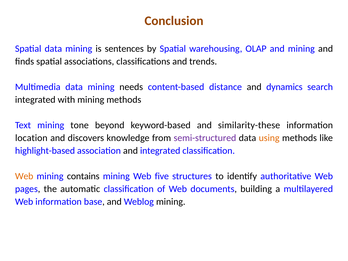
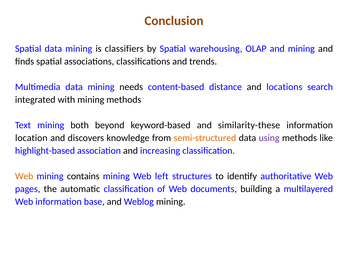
sentences: sentences -> classifiers
dynamics: dynamics -> locations
tone: tone -> both
semi-structured colour: purple -> orange
using colour: orange -> purple
and integrated: integrated -> increasing
five: five -> left
